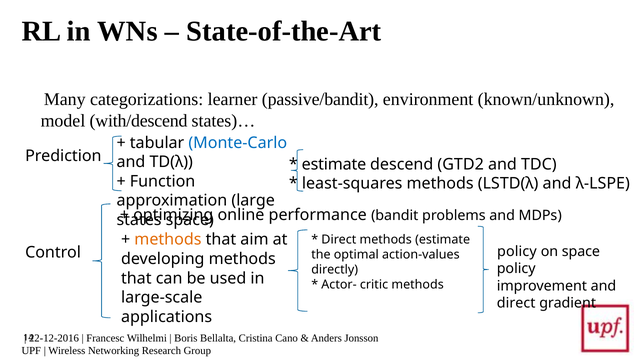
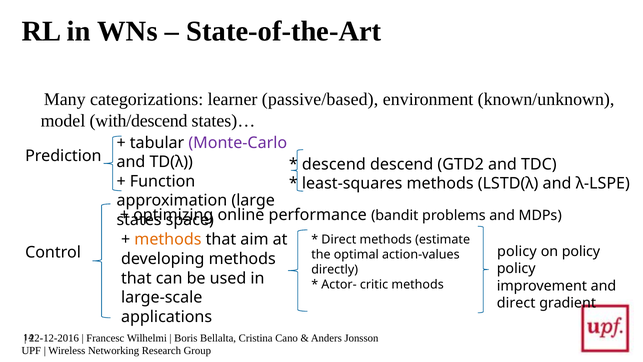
passive/bandit: passive/bandit -> passive/based
Monte-Carlo colour: blue -> purple
estimate at (334, 164): estimate -> descend
on space: space -> policy
